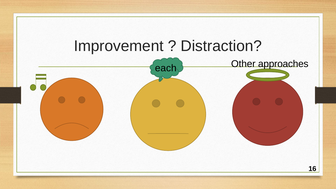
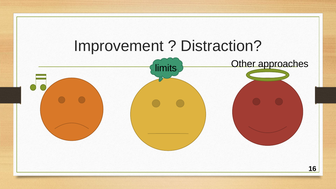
each: each -> limits
